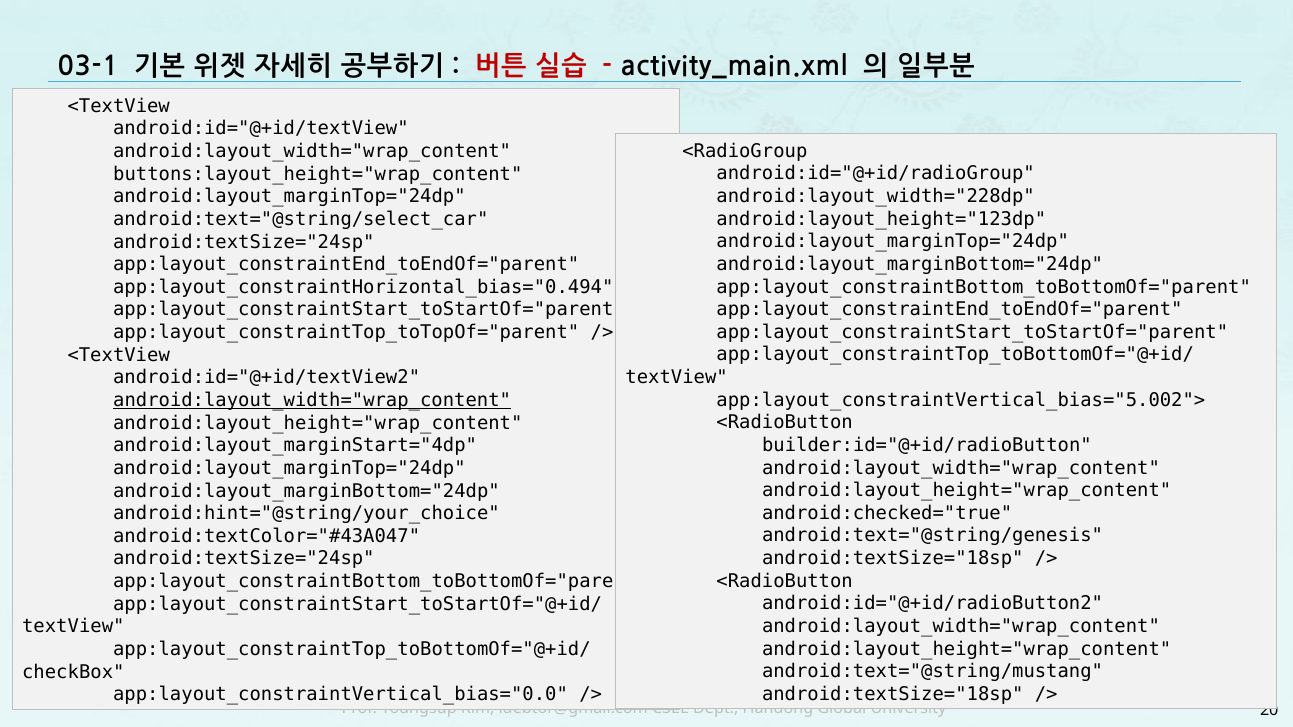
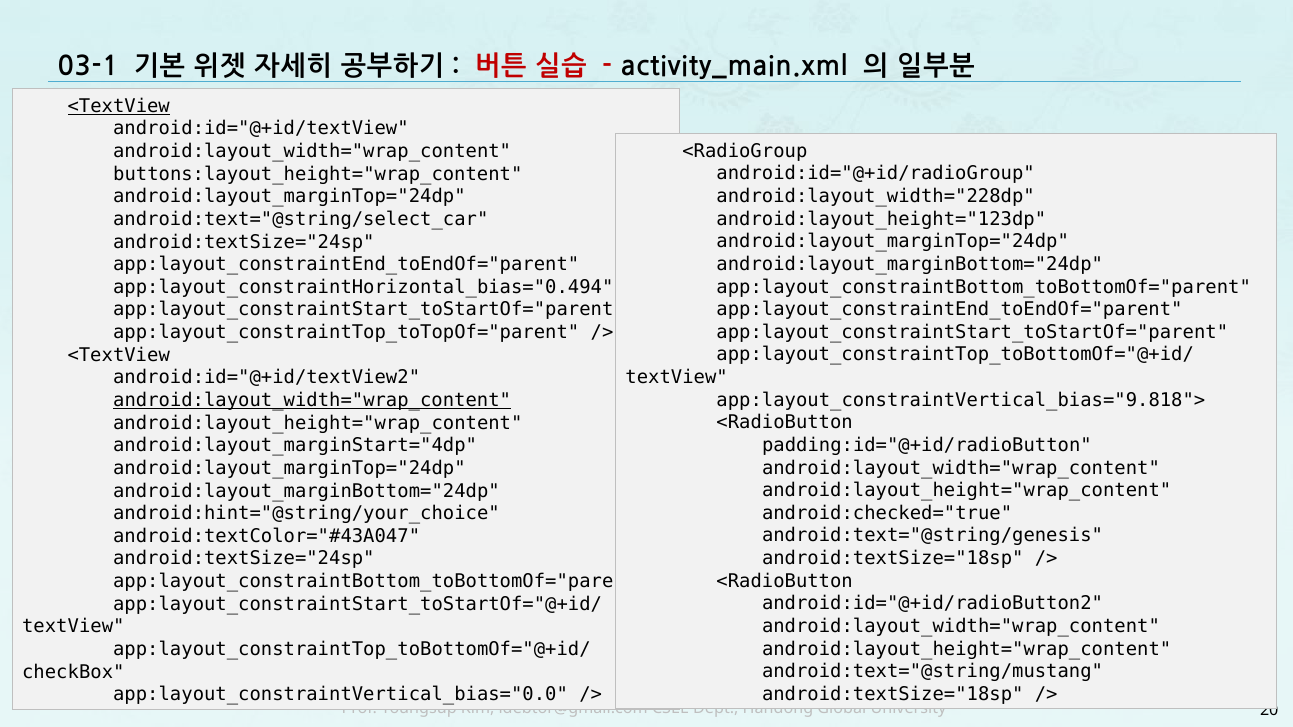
<TextView at (119, 106) underline: none -> present
app:layout_constraintVertical_bias="5.002">: app:layout_constraintVertical_bias="5.002"> -> app:layout_constraintVertical_bias="9.818">
builder:id="@+id/radioButton: builder:id="@+id/radioButton -> padding:id="@+id/radioButton
